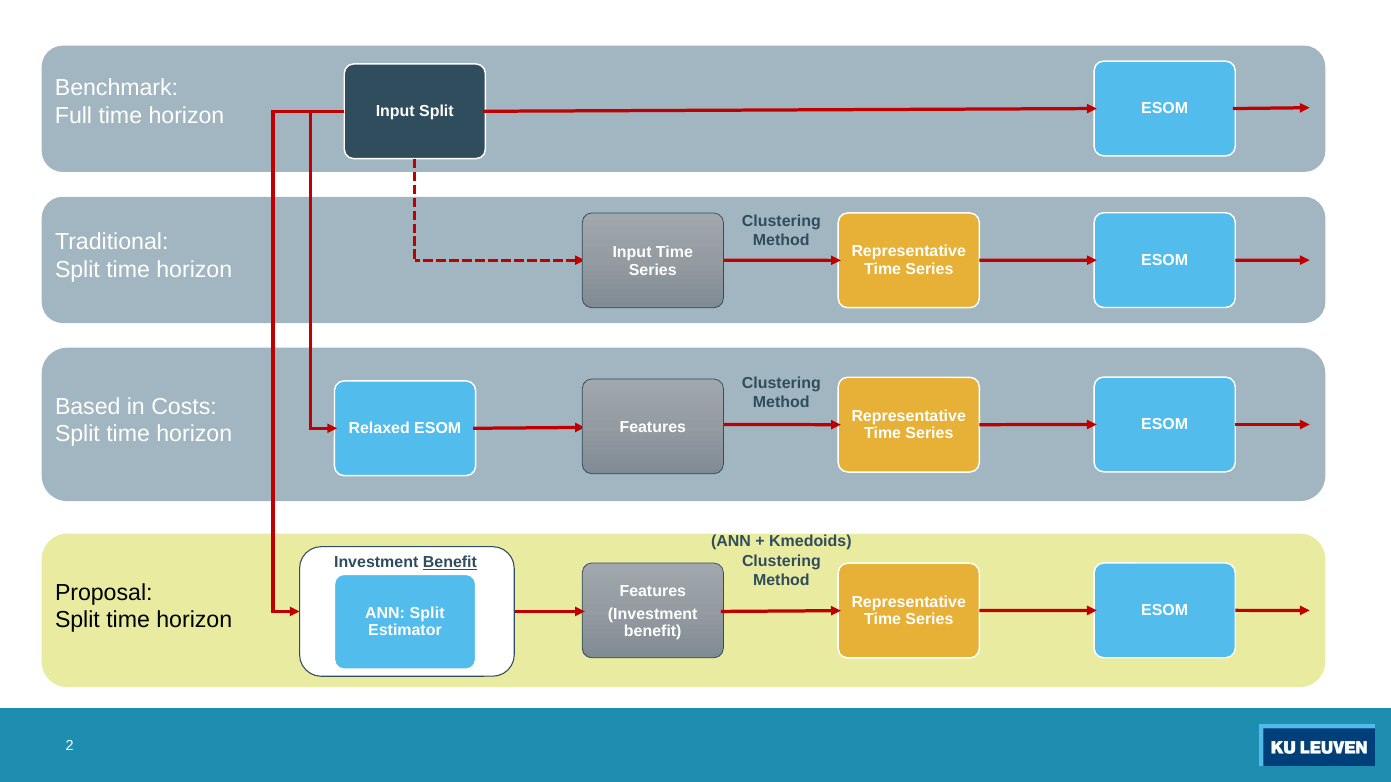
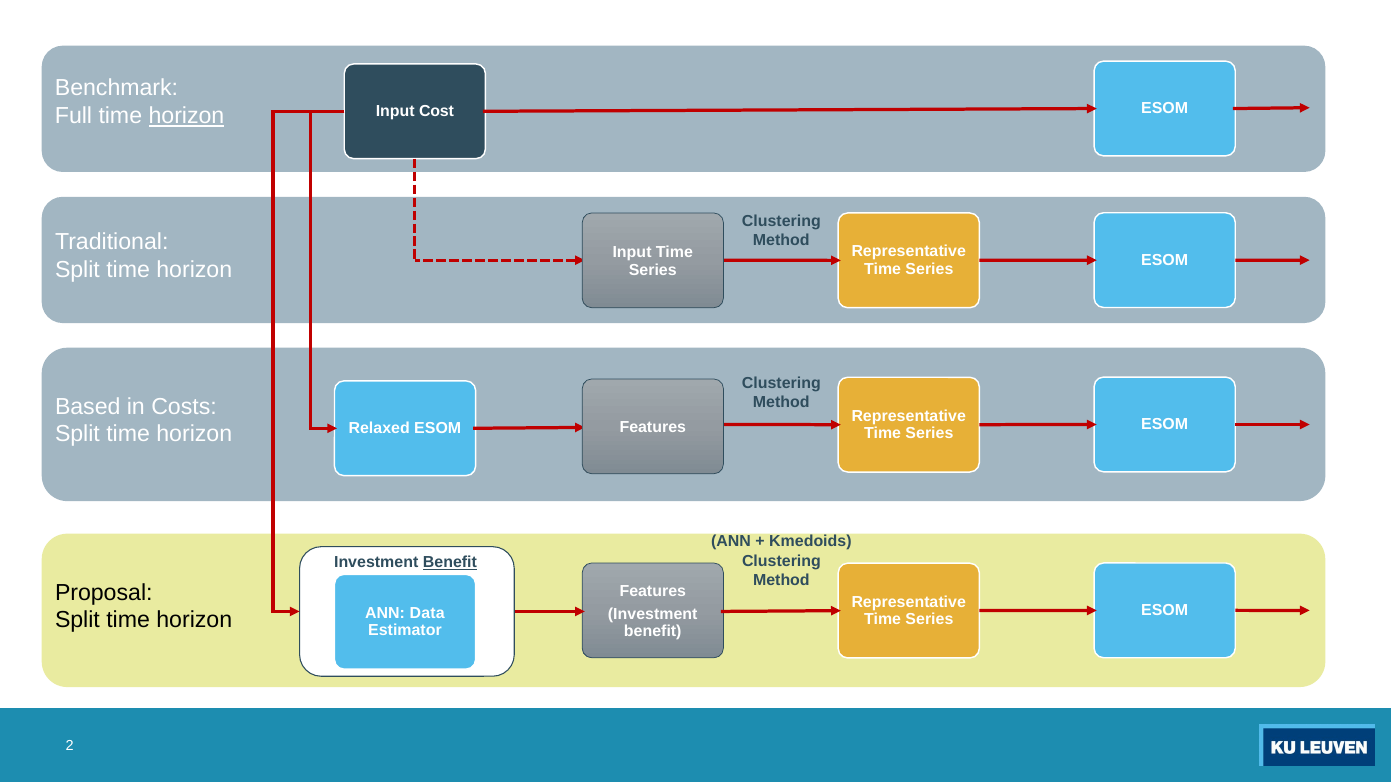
Input Split: Split -> Cost
horizon at (186, 116) underline: none -> present
ANN Split: Split -> Data
